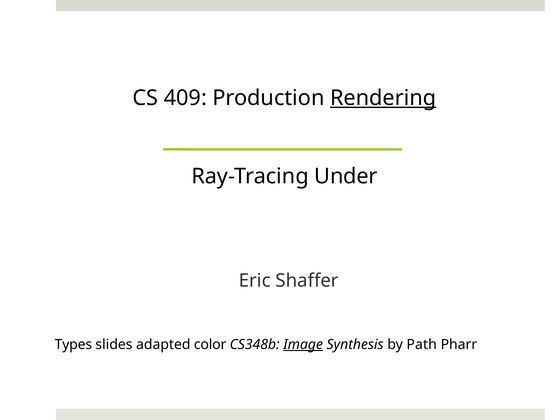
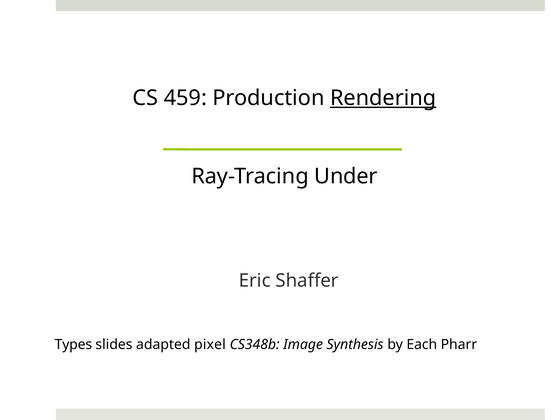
409: 409 -> 459
color: color -> pixel
Image underline: present -> none
Path: Path -> Each
